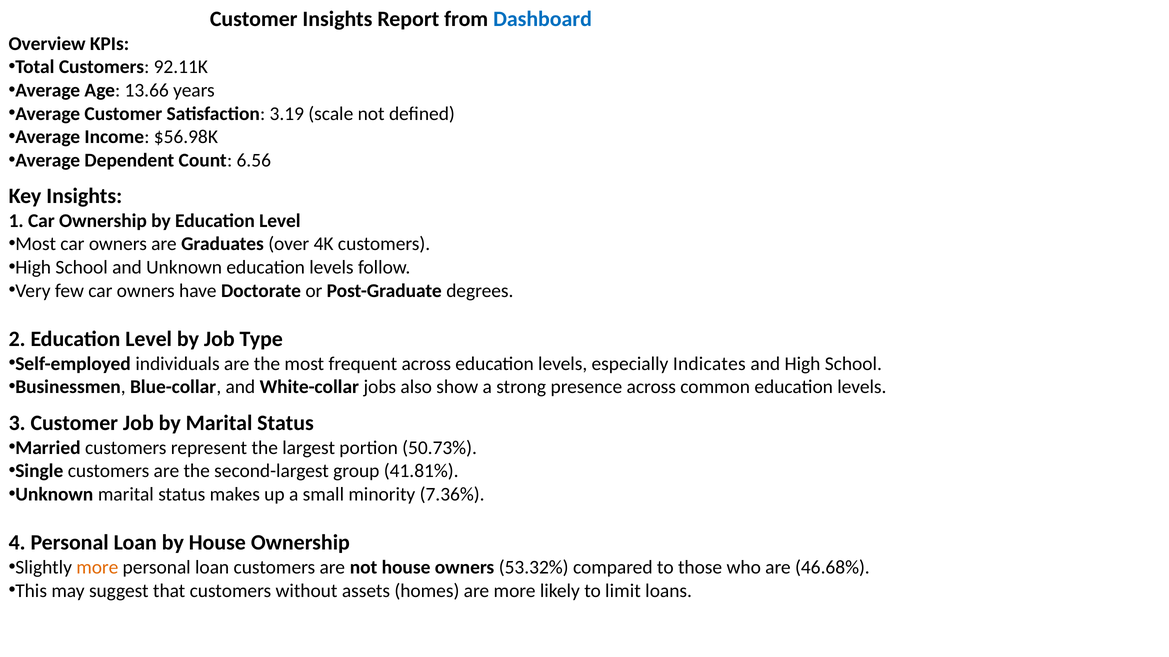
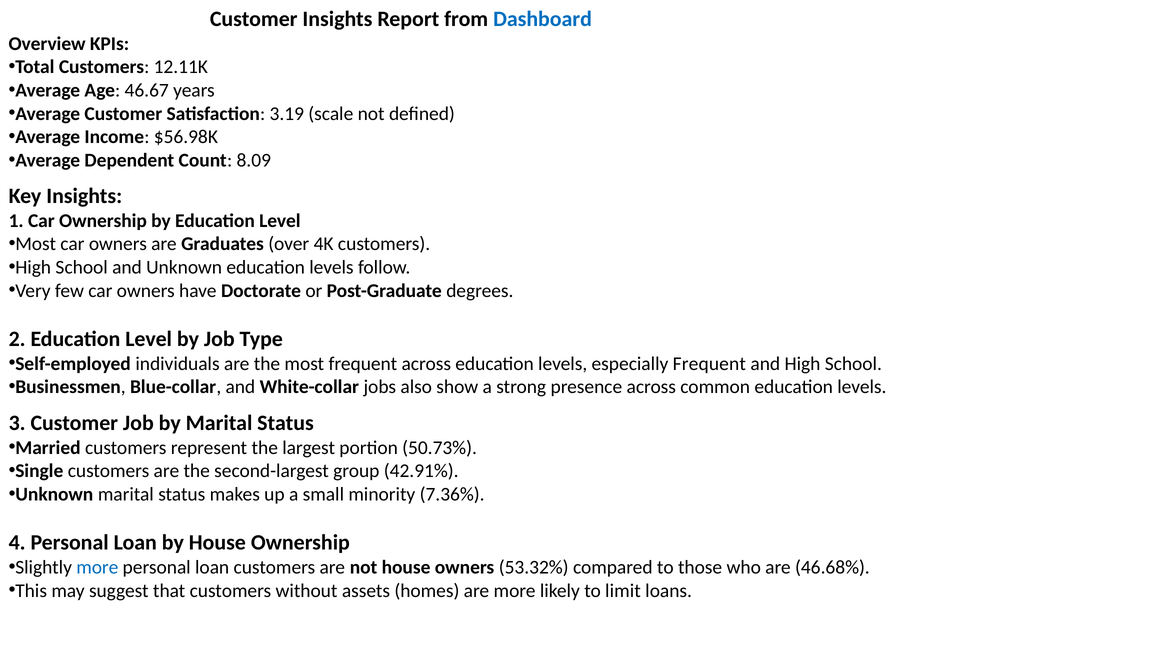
92.11K: 92.11K -> 12.11K
13.66: 13.66 -> 46.67
6.56: 6.56 -> 8.09
especially Indicates: Indicates -> Frequent
41.81%: 41.81% -> 42.91%
more at (97, 568) colour: orange -> blue
